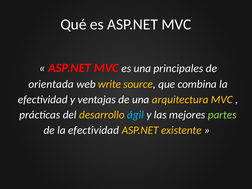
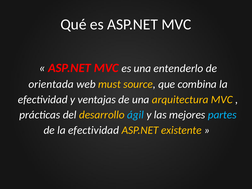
principales: principales -> entenderlo
write: write -> must
partes colour: light green -> light blue
